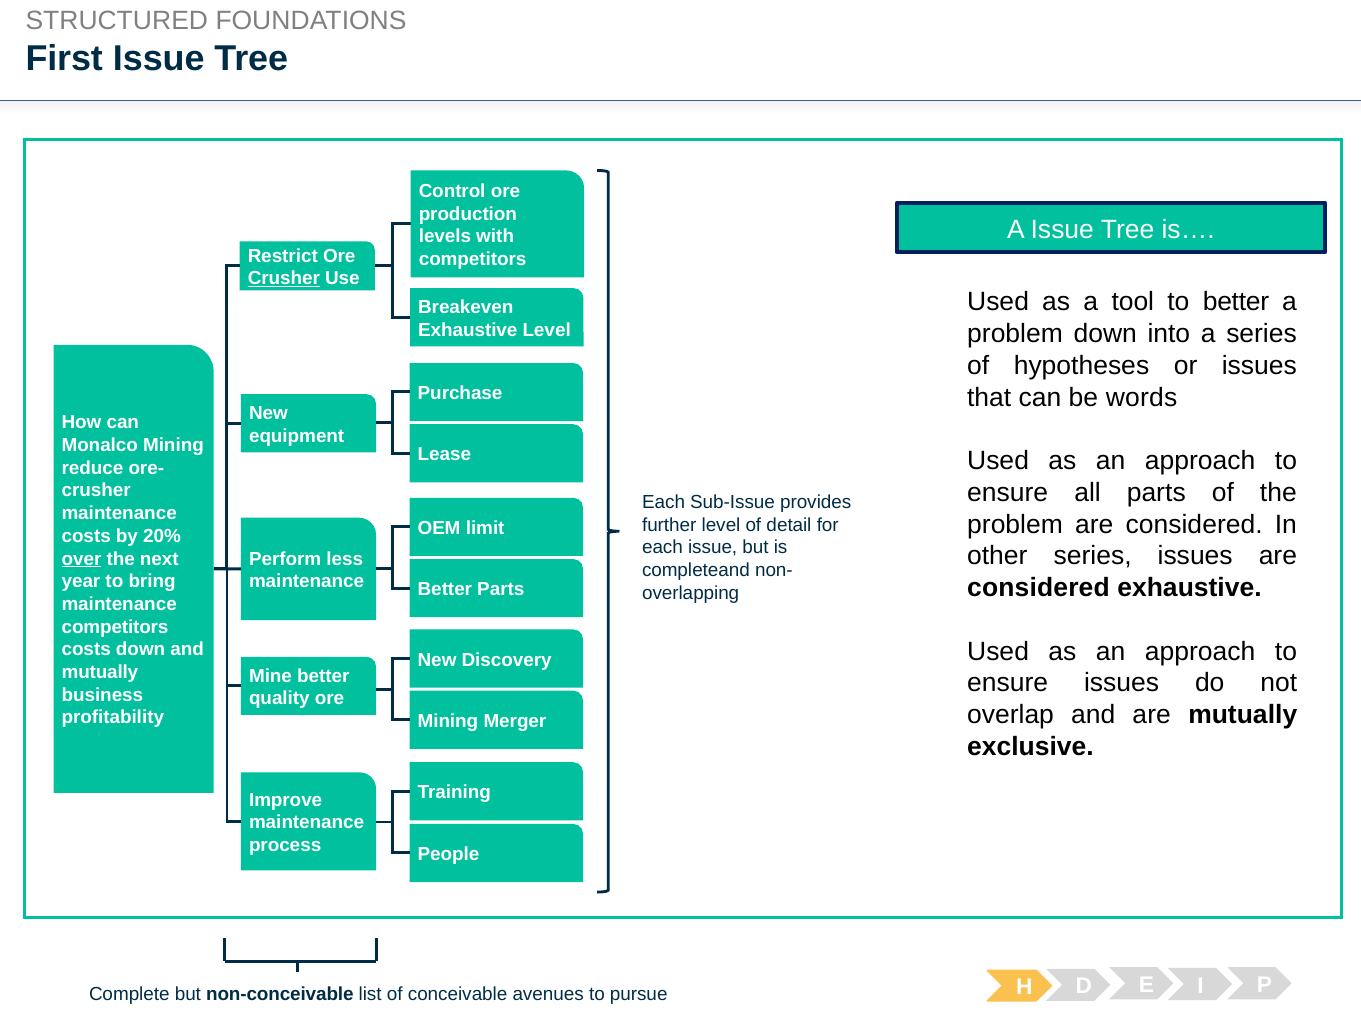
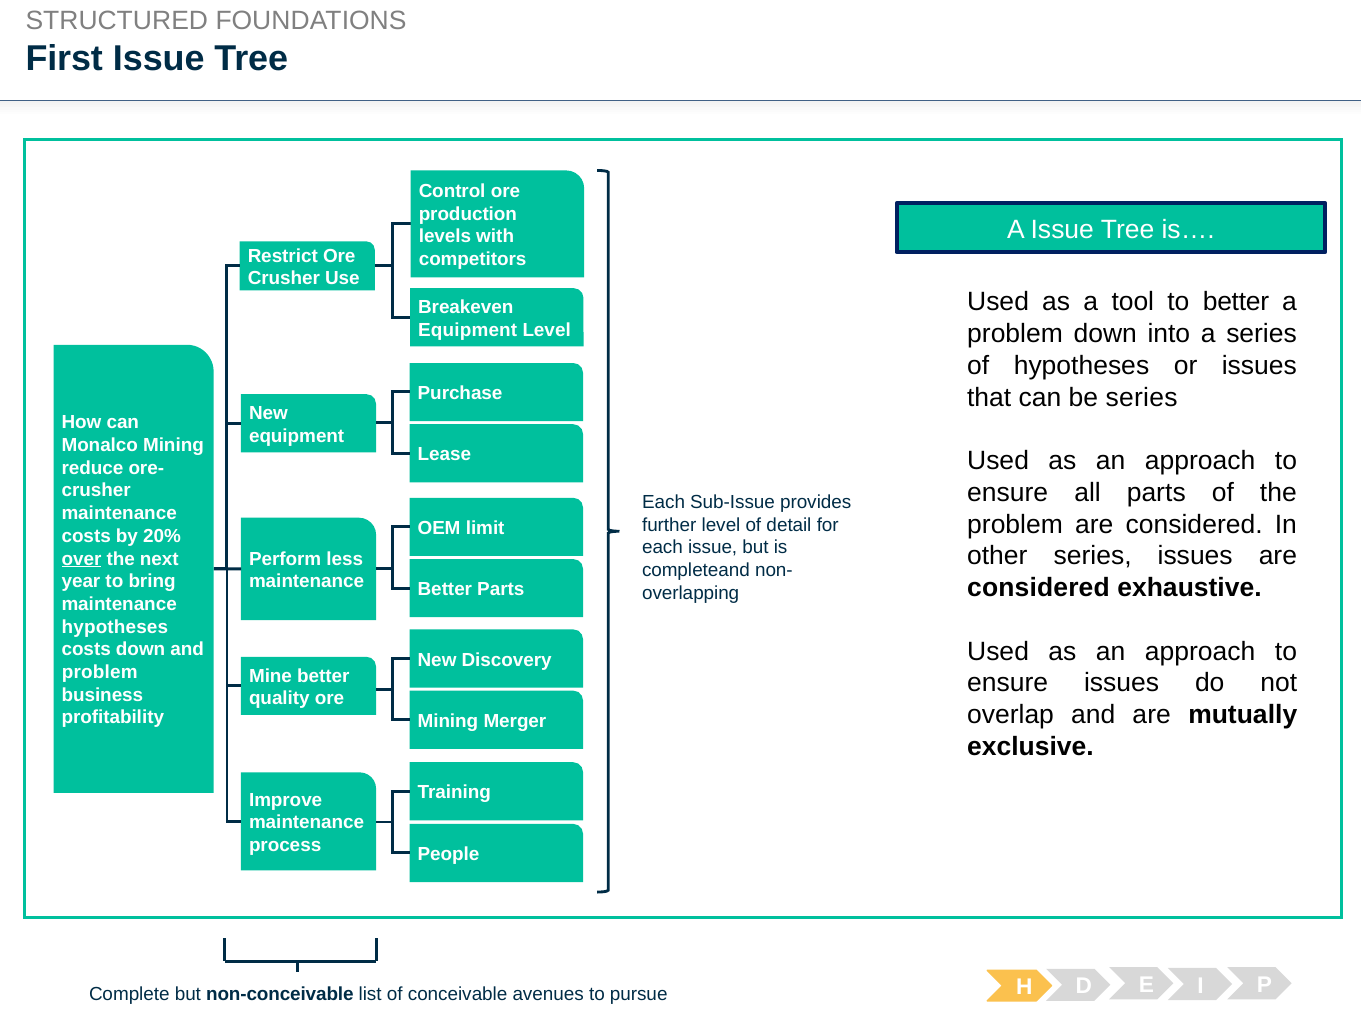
Crusher at (284, 279) underline: present -> none
Exhaustive at (468, 330): Exhaustive -> Equipment
be words: words -> series
competitors at (115, 627): competitors -> hypotheses
mutually at (100, 673): mutually -> problem
